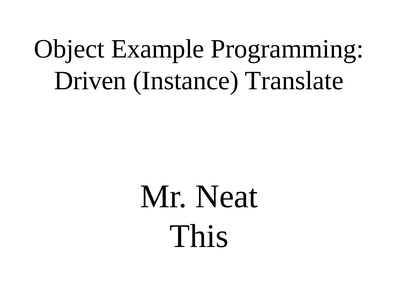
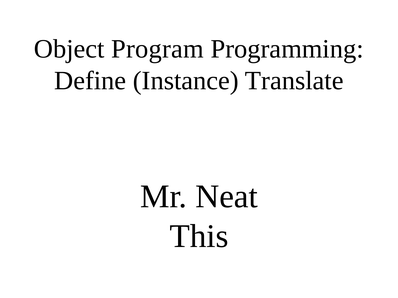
Example: Example -> Program
Driven: Driven -> Define
